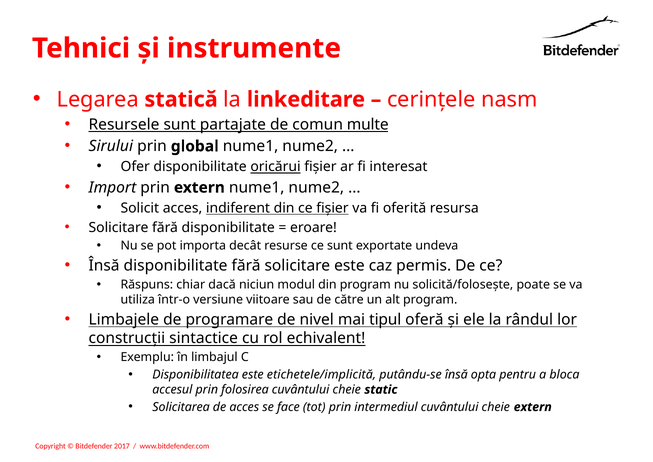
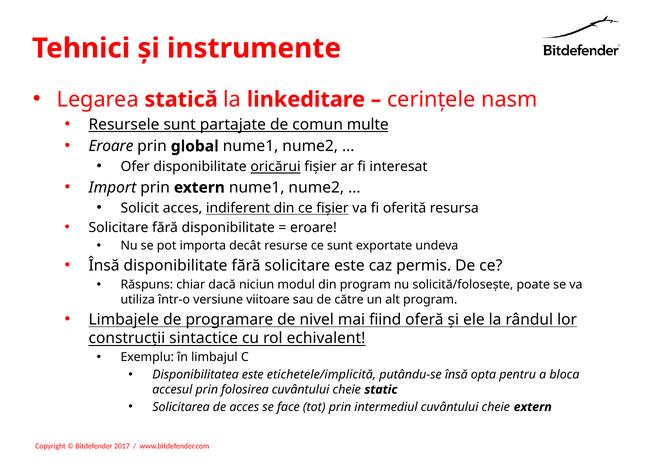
Sirului at (111, 146): Sirului -> Eroare
tipul: tipul -> fiind
